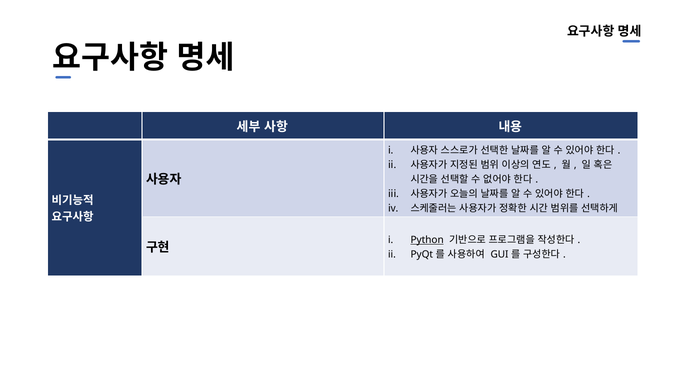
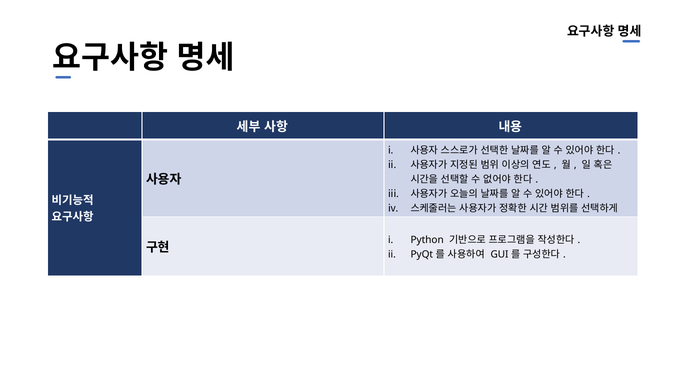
Python underline: present -> none
